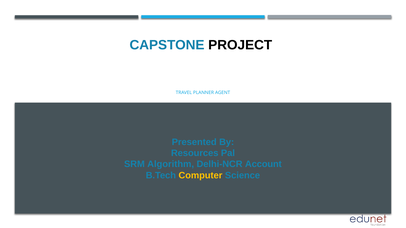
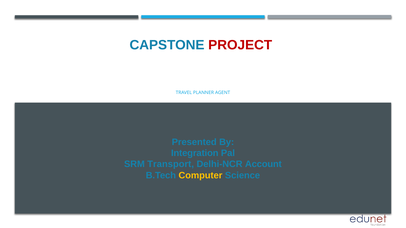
PROJECT colour: black -> red
Resources: Resources -> Integration
Algorithm: Algorithm -> Transport
